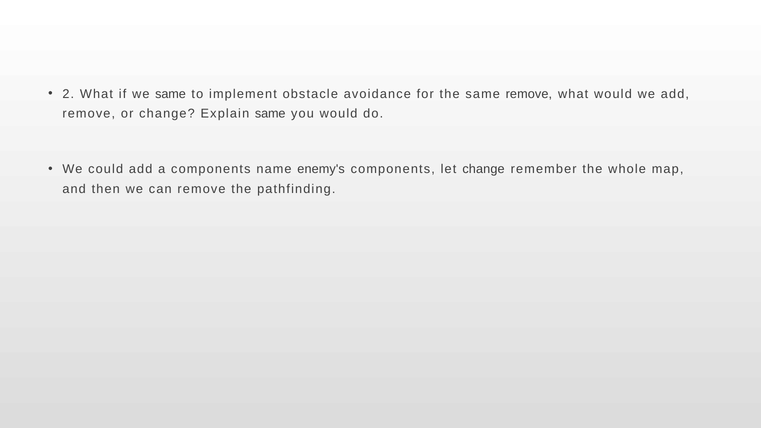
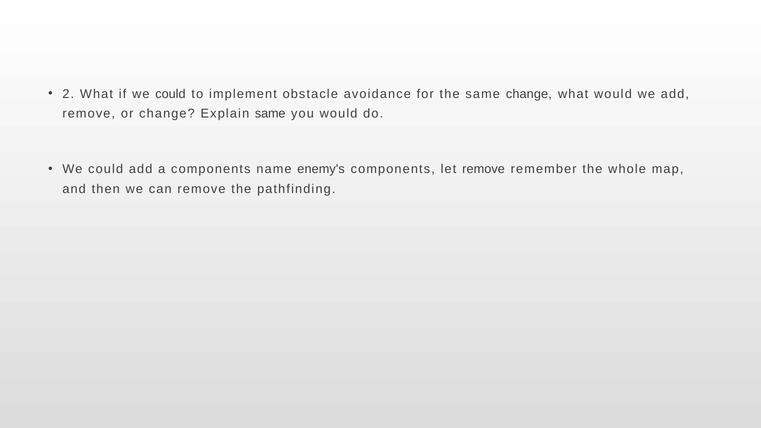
if we same: same -> could
same remove: remove -> change
let change: change -> remove
